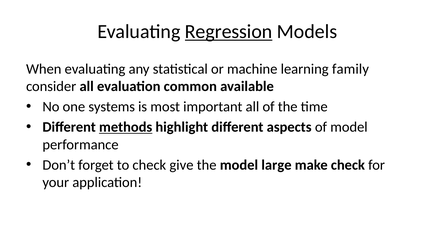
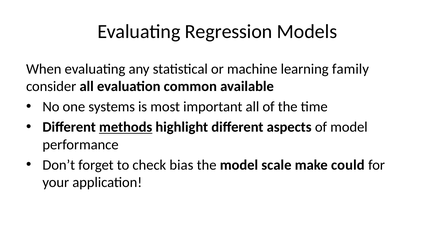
Regression underline: present -> none
give: give -> bias
large: large -> scale
make check: check -> could
